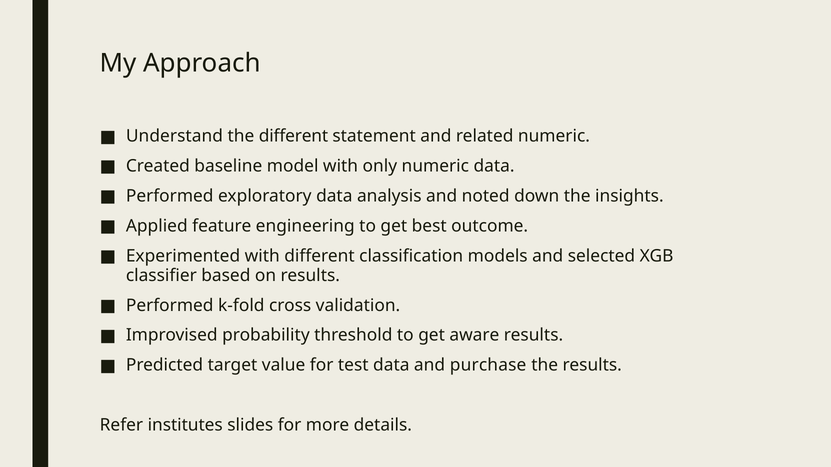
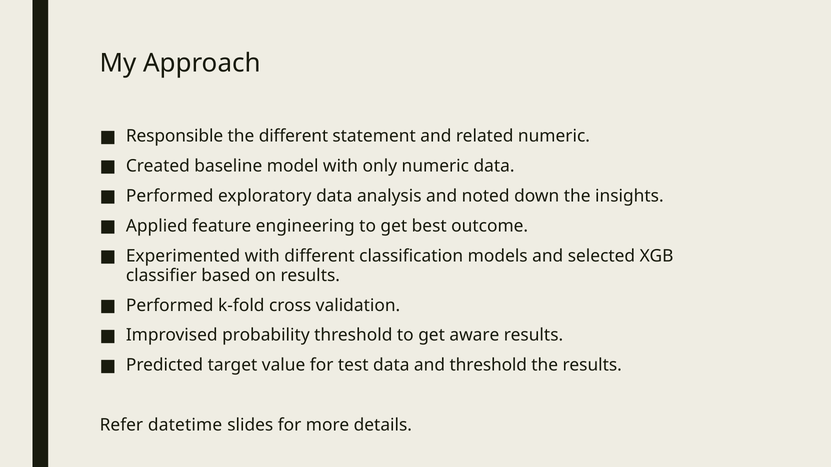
Understand: Understand -> Responsible
and purchase: purchase -> threshold
institutes: institutes -> datetime
